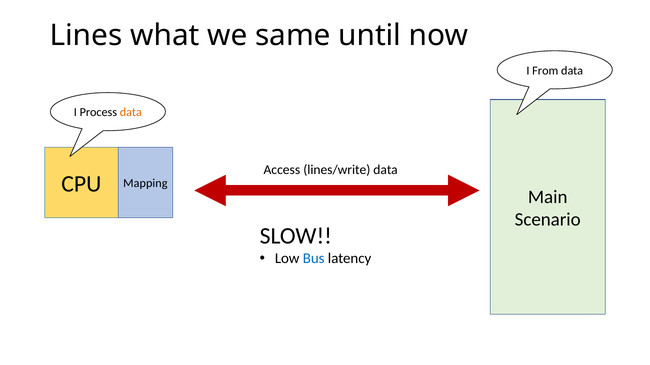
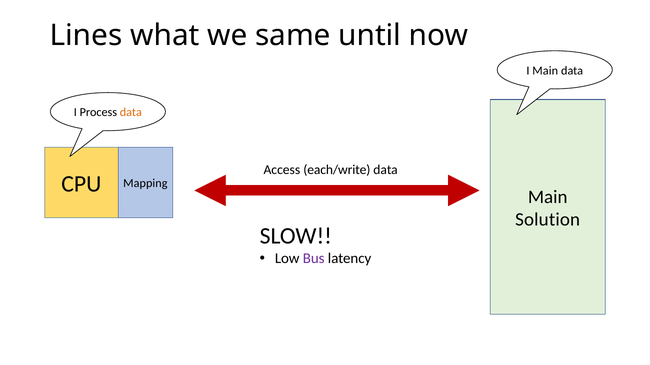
I From: From -> Main
lines/write: lines/write -> each/write
Scenario: Scenario -> Solution
Bus colour: blue -> purple
